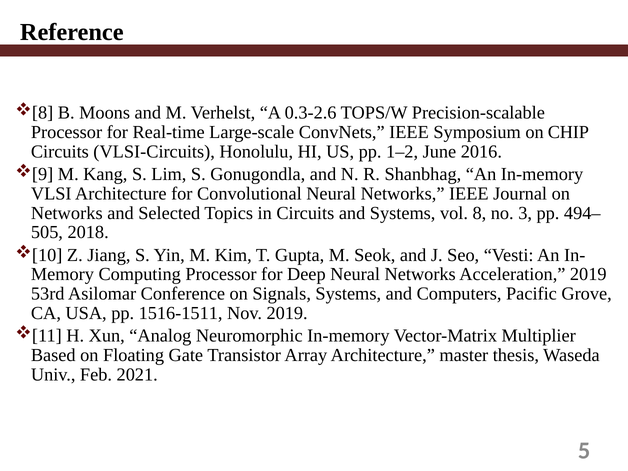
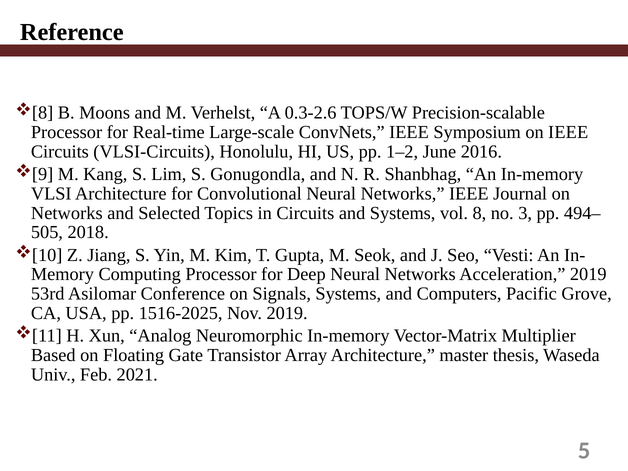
on CHIP: CHIP -> IEEE
1516-1511: 1516-1511 -> 1516-2025
